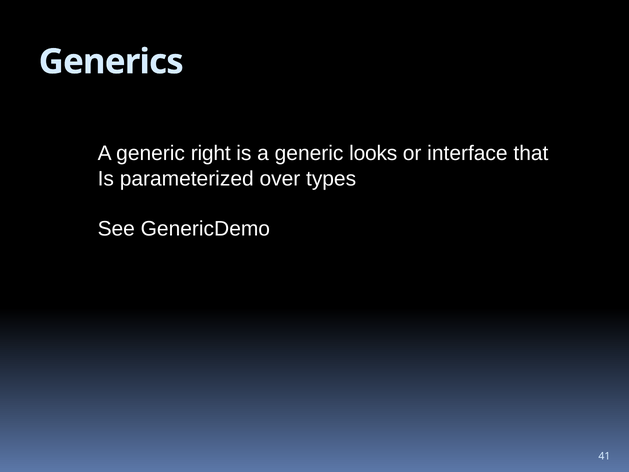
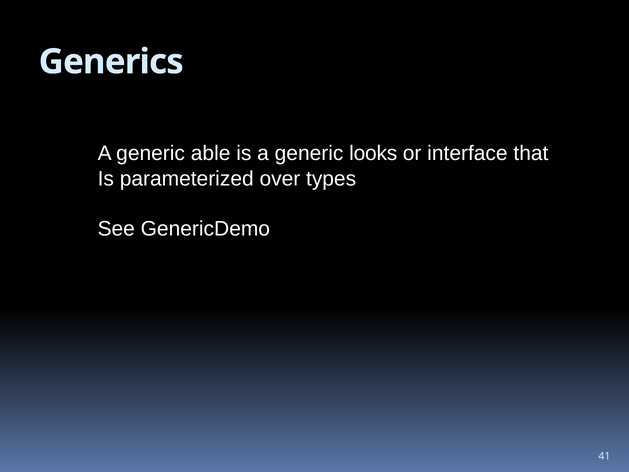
right: right -> able
